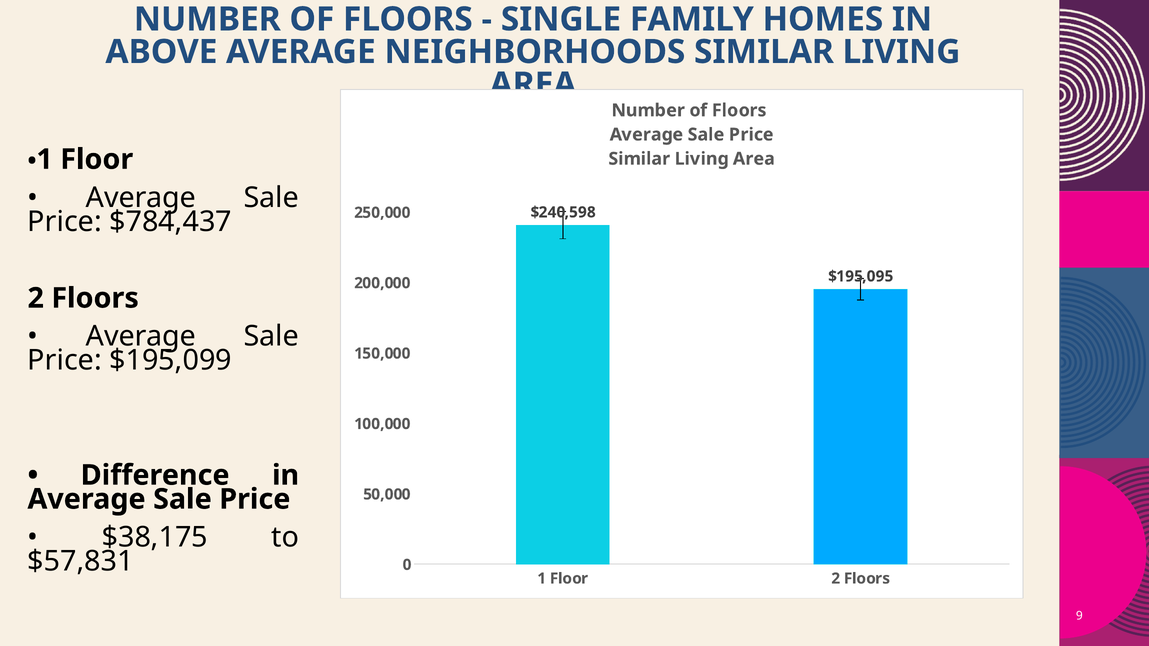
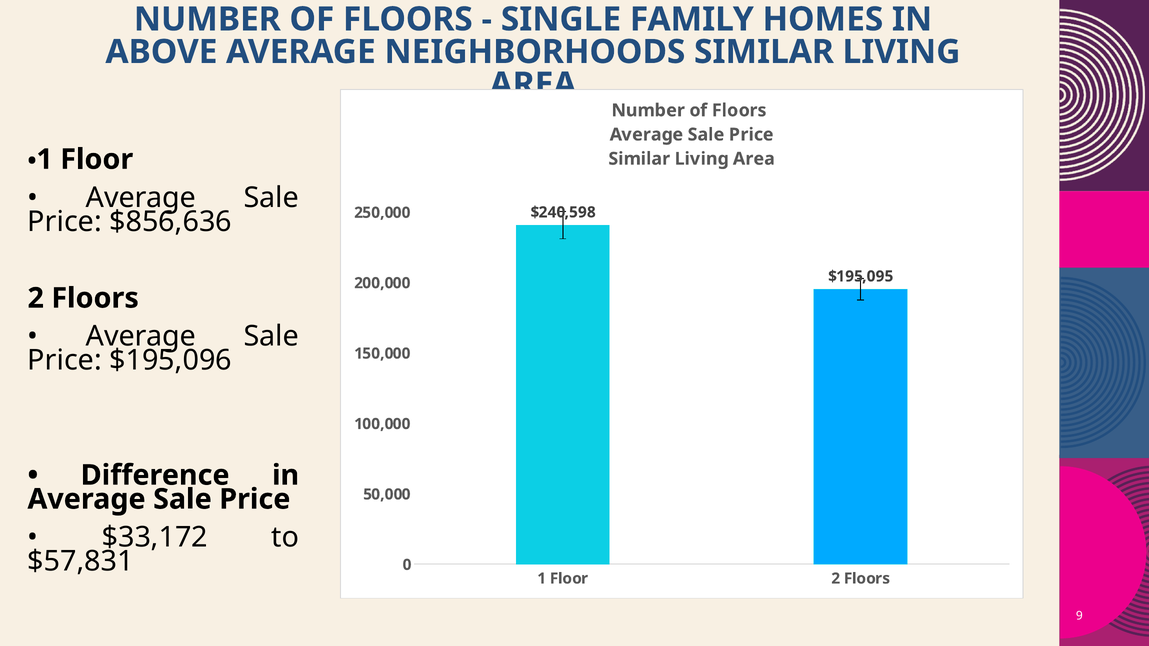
$784,437: $784,437 -> $856,636
$195,099: $195,099 -> $195,096
$38,175: $38,175 -> $33,172
